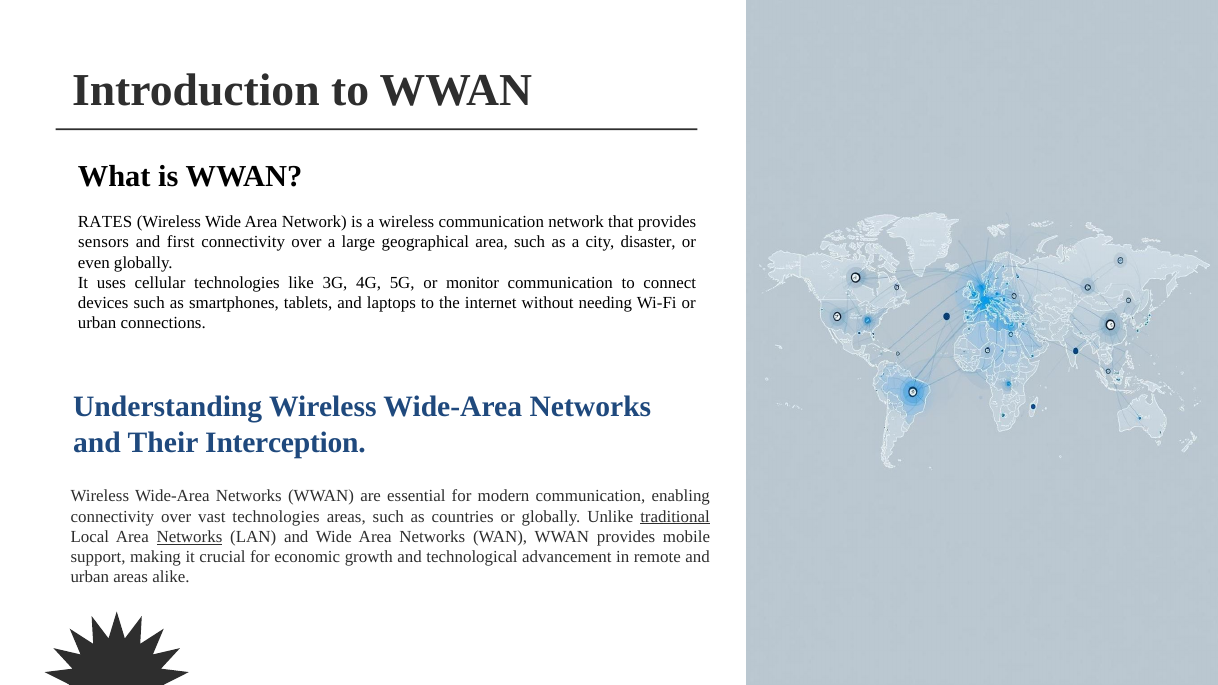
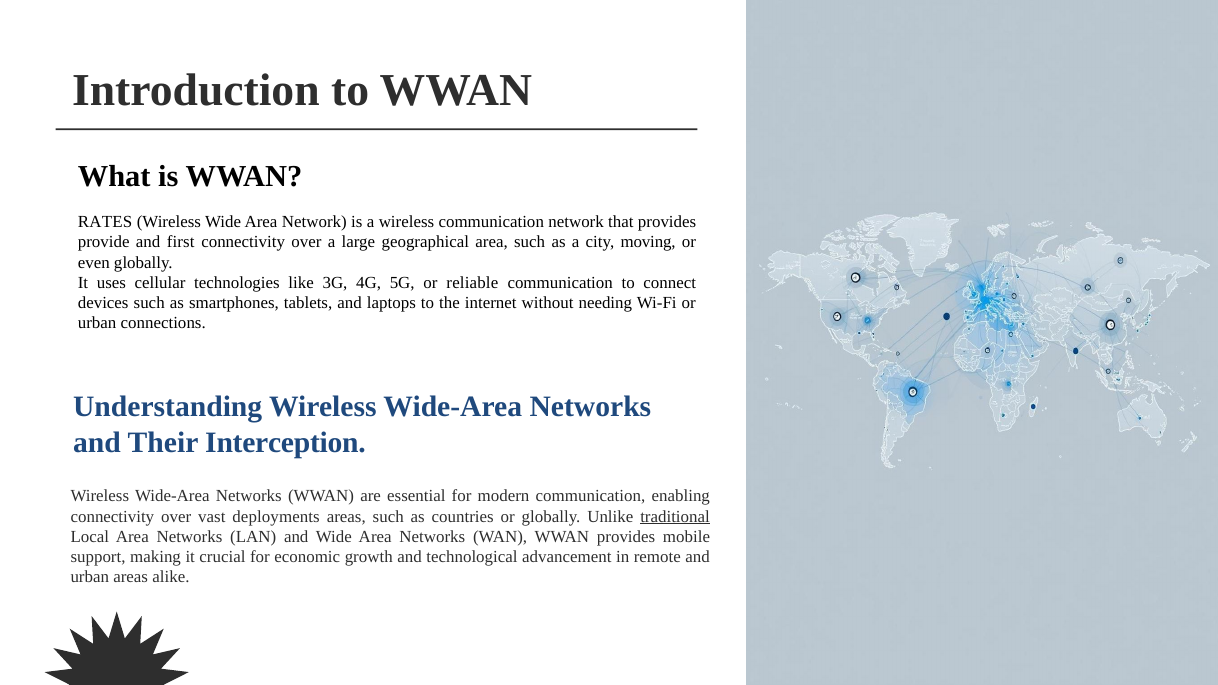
sensors: sensors -> provide
disaster: disaster -> moving
monitor: monitor -> reliable
vast technologies: technologies -> deployments
Networks at (189, 537) underline: present -> none
